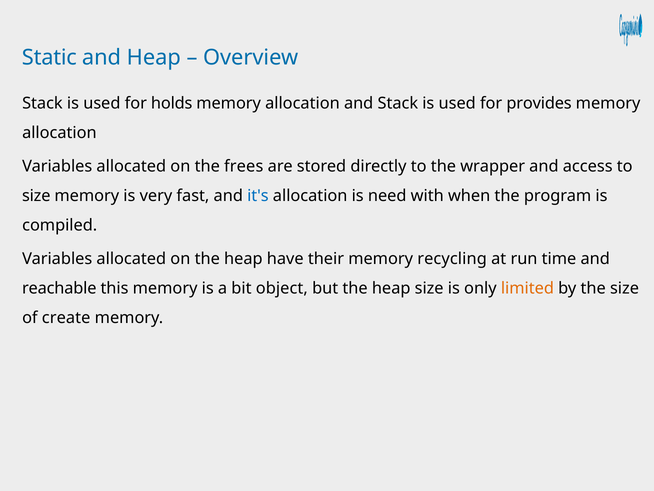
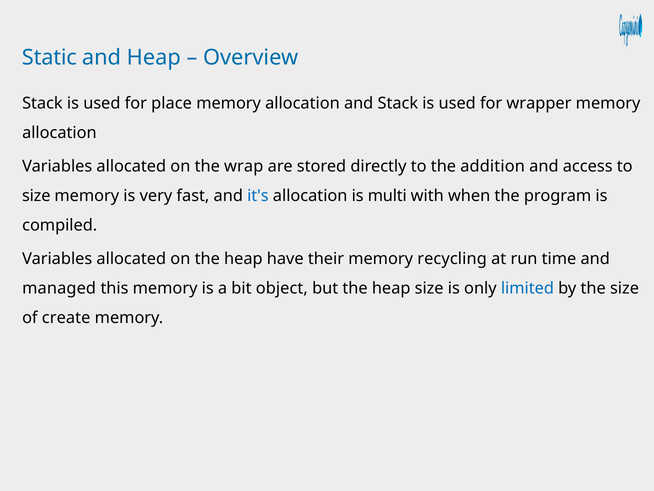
holds: holds -> place
provides: provides -> wrapper
frees: frees -> wrap
wrapper: wrapper -> addition
need: need -> multi
reachable: reachable -> managed
limited colour: orange -> blue
